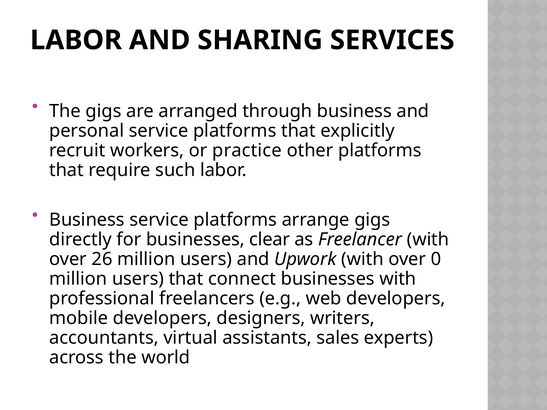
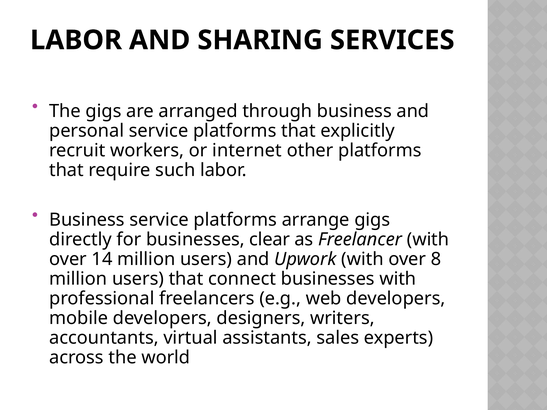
practice: practice -> internet
26: 26 -> 14
0: 0 -> 8
